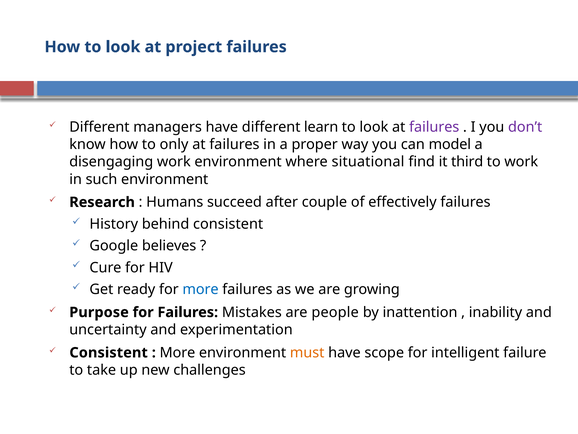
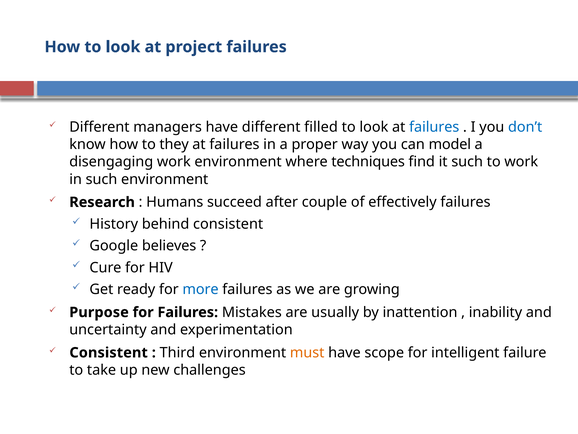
learn: learn -> filled
failures at (434, 127) colour: purple -> blue
don’t colour: purple -> blue
only: only -> they
situational: situational -> techniques
it third: third -> such
people: people -> usually
More at (177, 352): More -> Third
